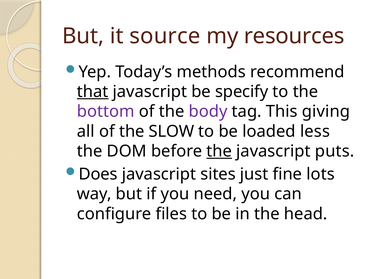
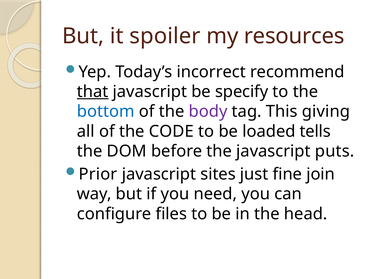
source: source -> spoiler
methods: methods -> incorrect
bottom colour: purple -> blue
SLOW: SLOW -> CODE
less: less -> tells
the at (219, 151) underline: present -> none
Does: Does -> Prior
lots: lots -> join
